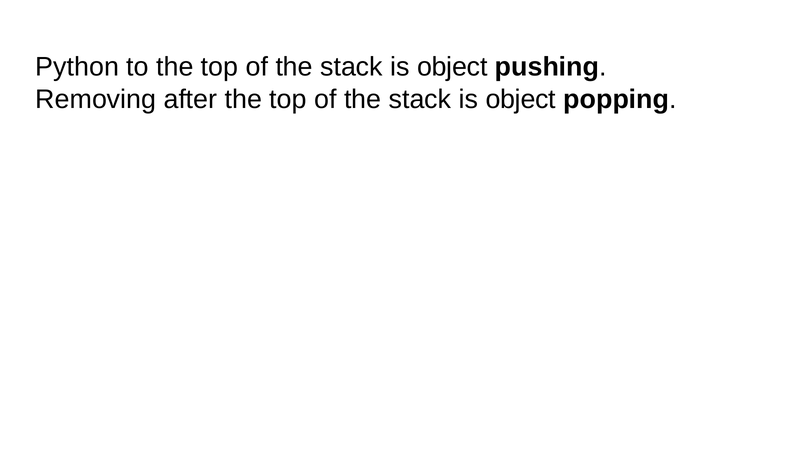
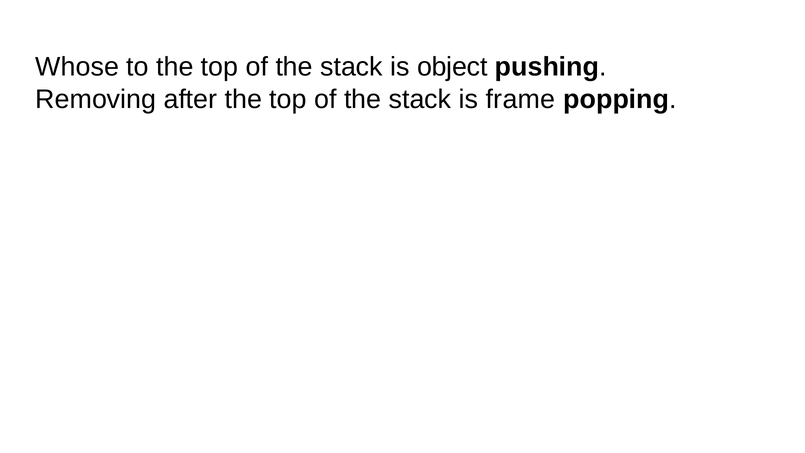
Python: Python -> Whose
object at (521, 99): object -> frame
